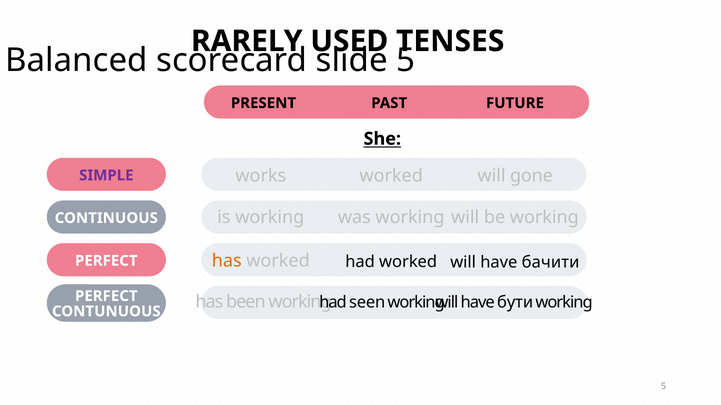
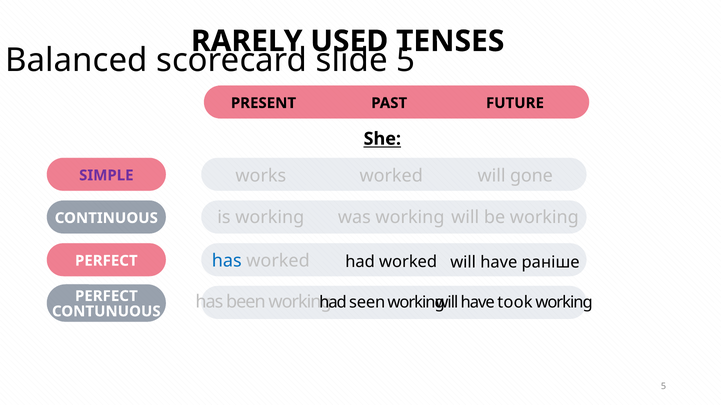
has at (227, 261) colour: orange -> blue
бачити: бачити -> раніше
бути: бути -> took
